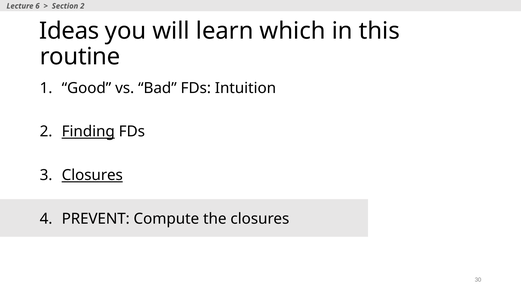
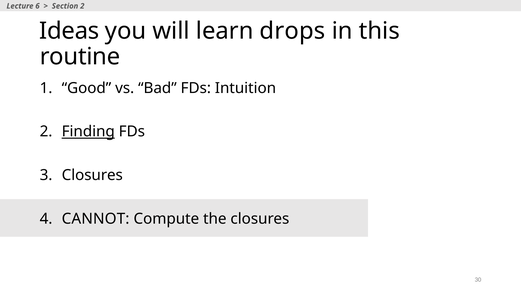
which: which -> drops
Closures at (92, 175) underline: present -> none
PREVENT: PREVENT -> CANNOT
